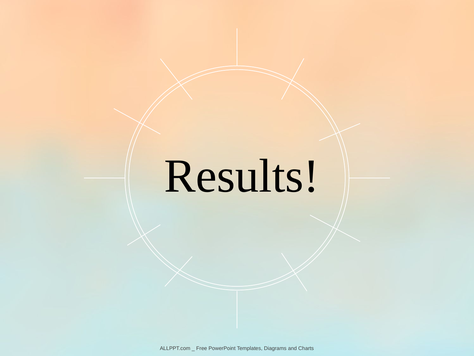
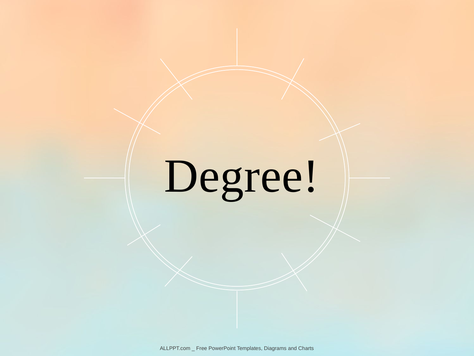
Results: Results -> Degree
